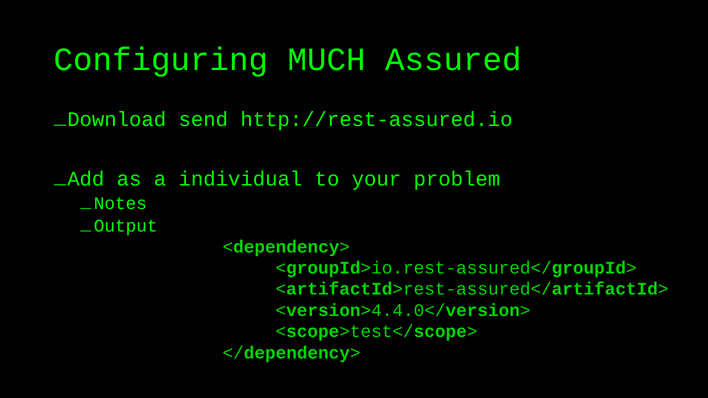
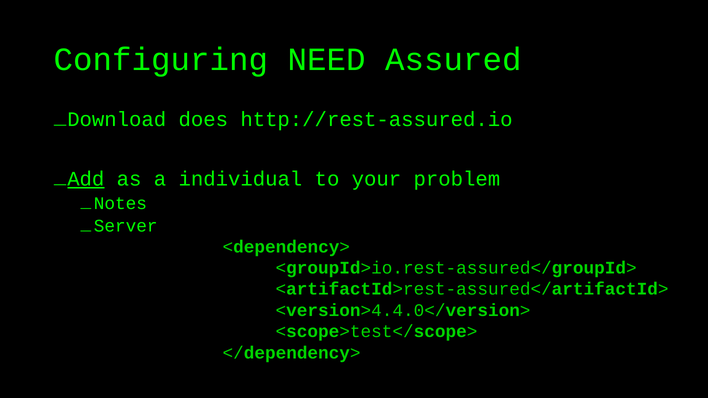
MUCH: MUCH -> NEED
send: send -> does
Add underline: none -> present
Output: Output -> Server
